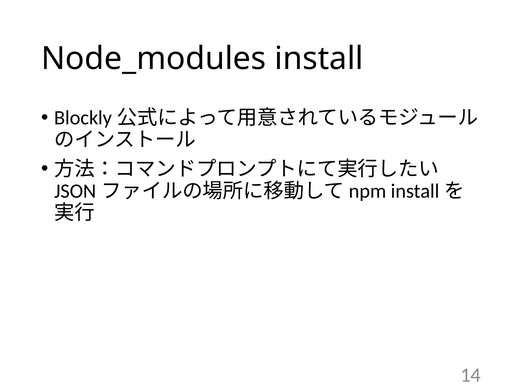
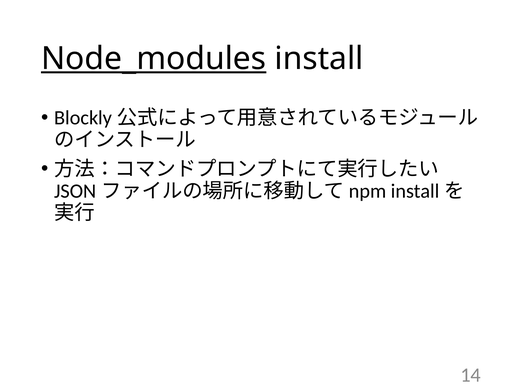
Node_modules underline: none -> present
